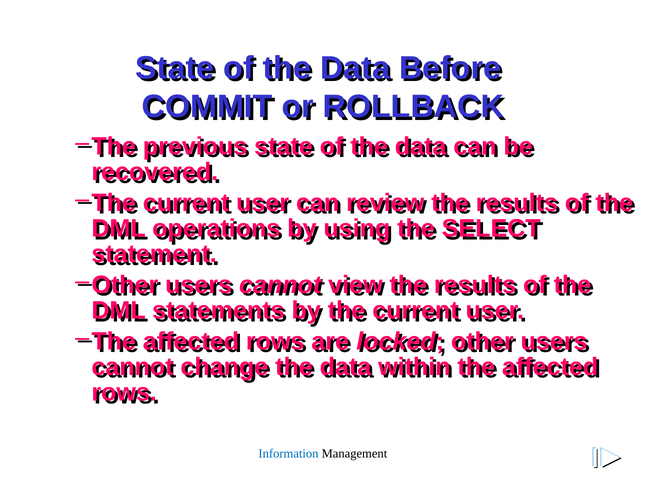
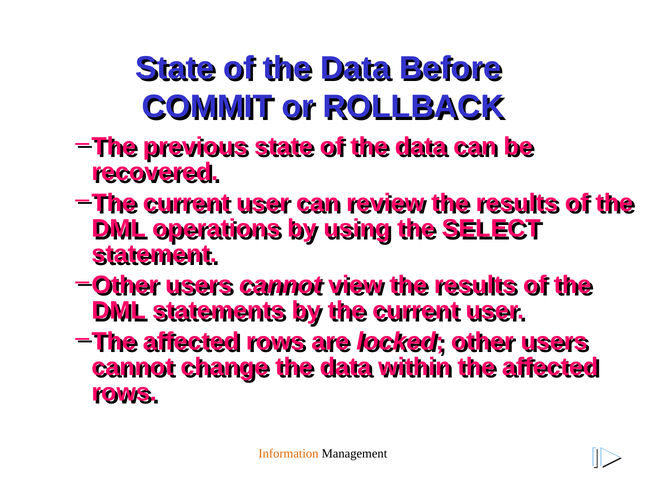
Information colour: blue -> orange
